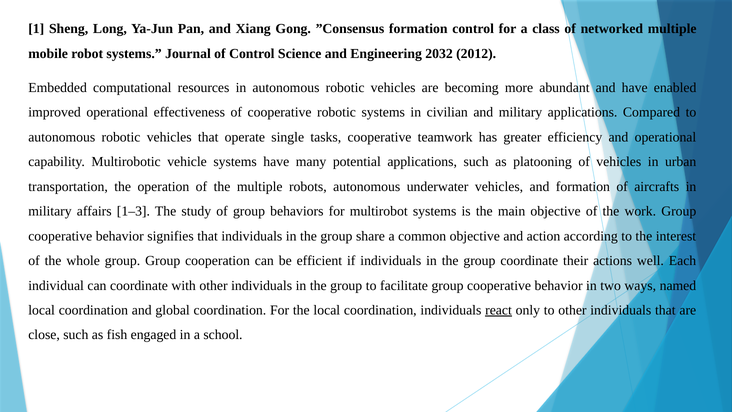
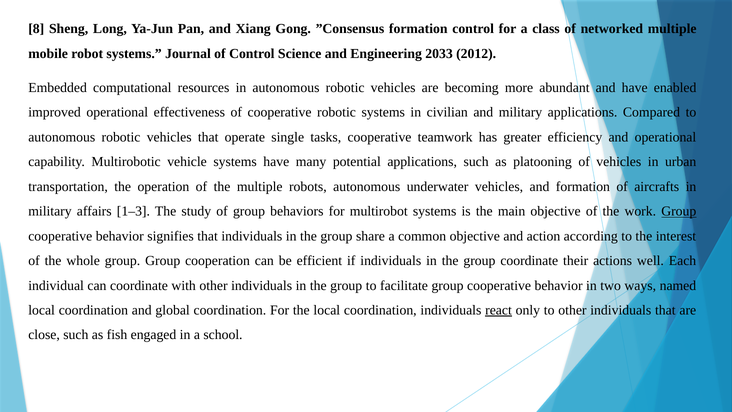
1: 1 -> 8
2032: 2032 -> 2033
Group at (679, 211) underline: none -> present
